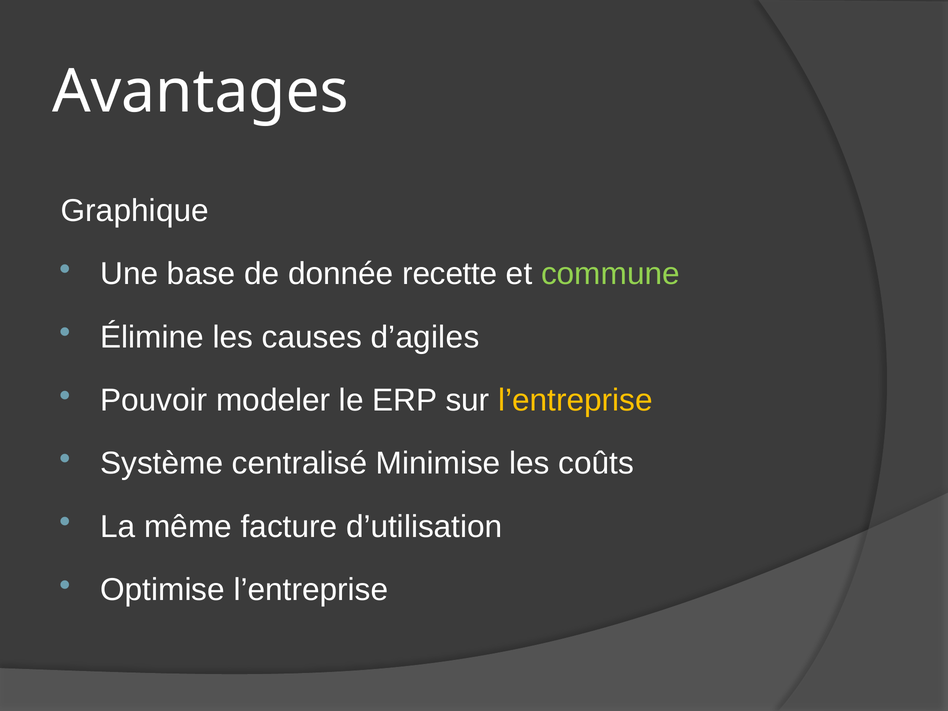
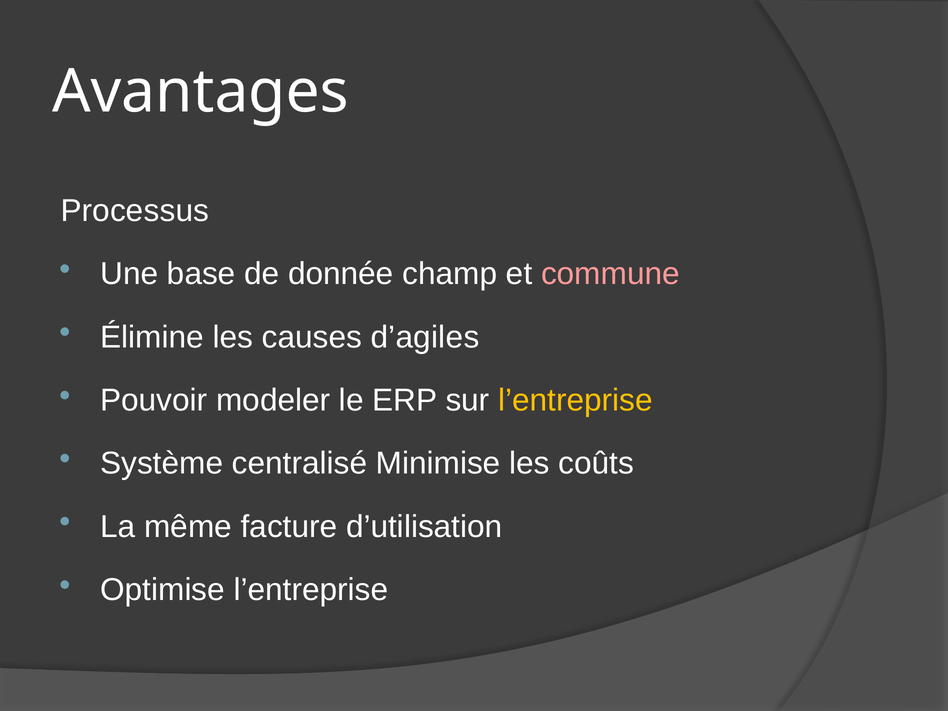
Graphique: Graphique -> Processus
recette: recette -> champ
commune colour: light green -> pink
